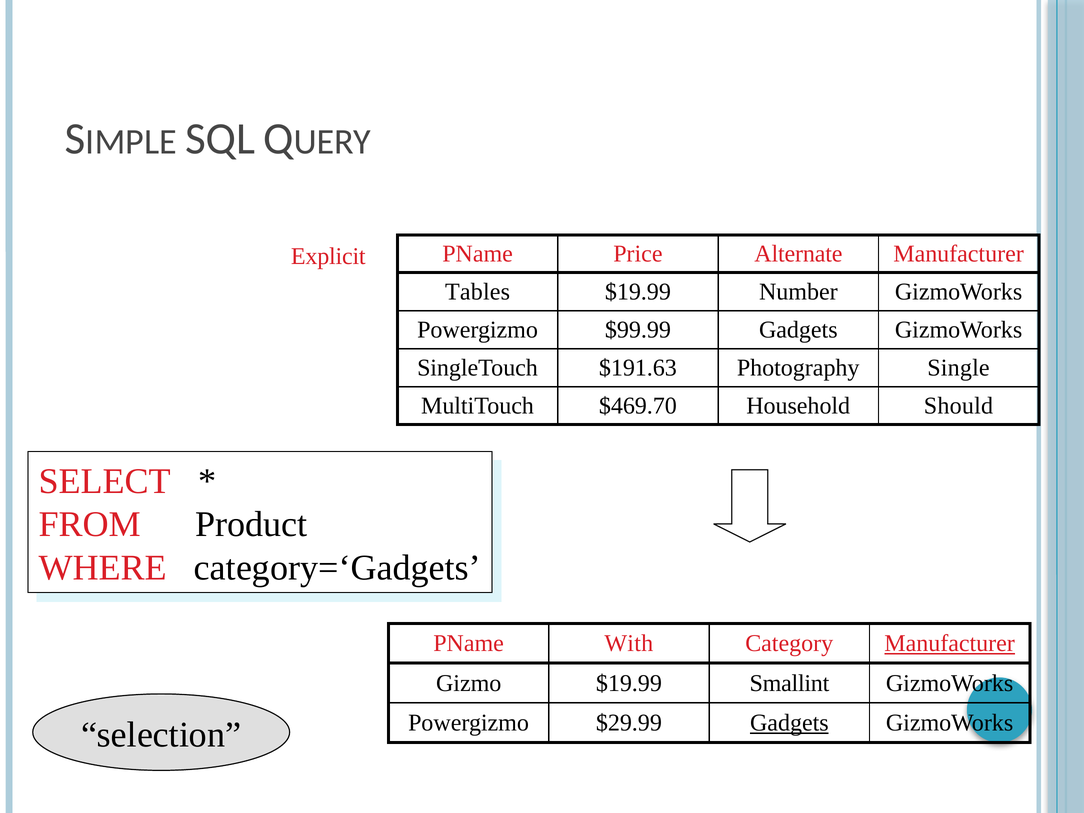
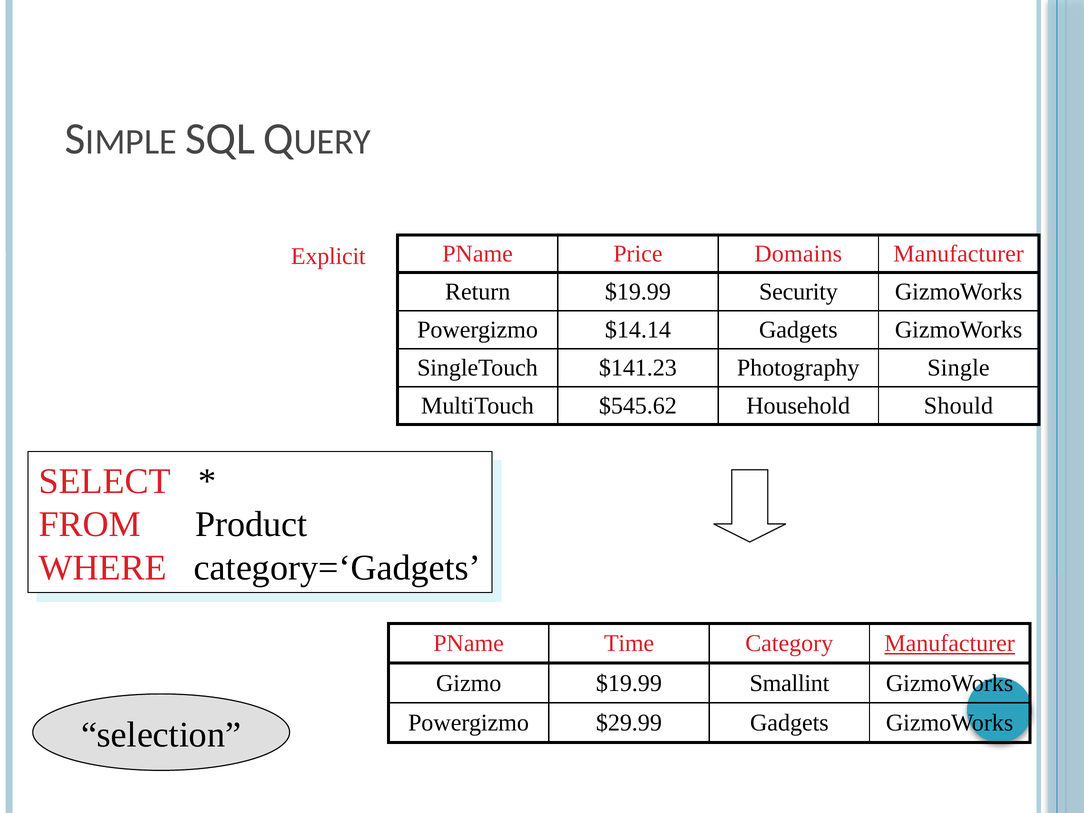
Alternate: Alternate -> Domains
Tables: Tables -> Return
Number: Number -> Security
$99.99: $99.99 -> $14.14
$191.63: $191.63 -> $141.23
$469.70: $469.70 -> $545.62
With: With -> Time
Gadgets at (789, 723) underline: present -> none
